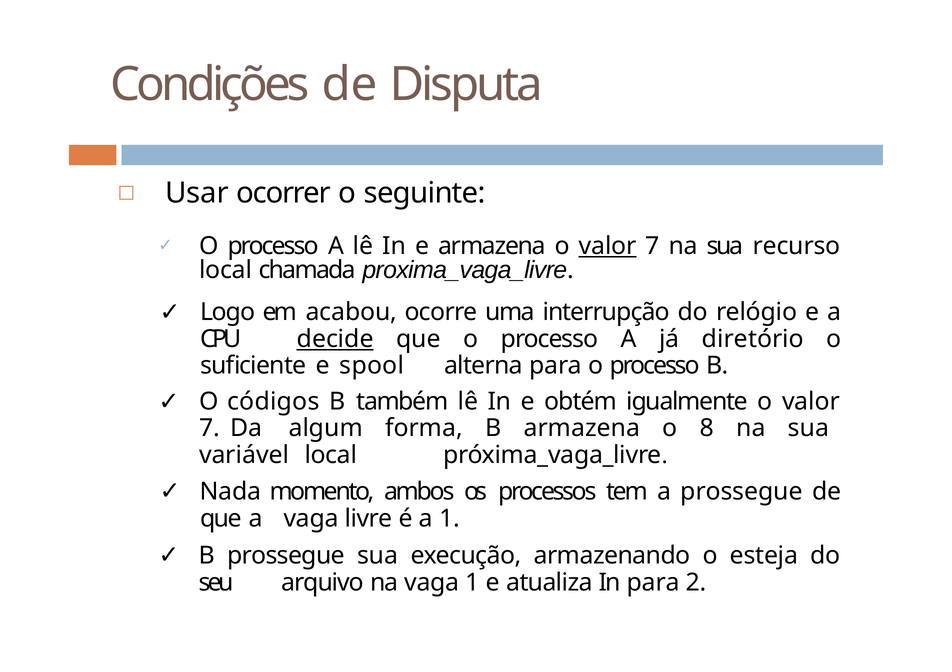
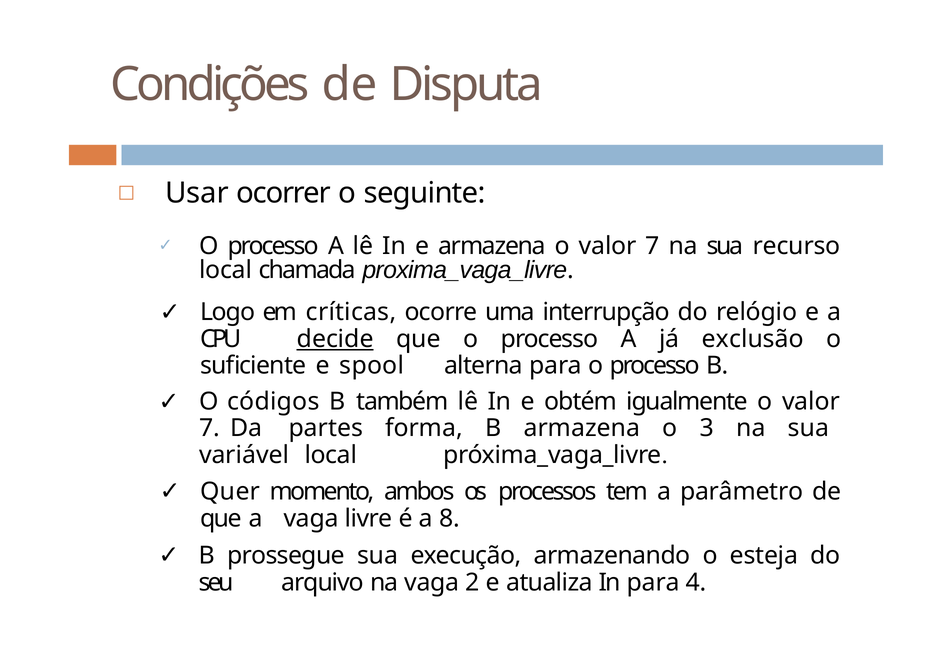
valor at (608, 246) underline: present -> none
acabou: acabou -> críticas
diretório: diretório -> exclusão
algum: algum -> partes
8: 8 -> 3
Nada: Nada -> Quer
a prossegue: prossegue -> parâmetro
a 1: 1 -> 8
vaga 1: 1 -> 2
2: 2 -> 4
